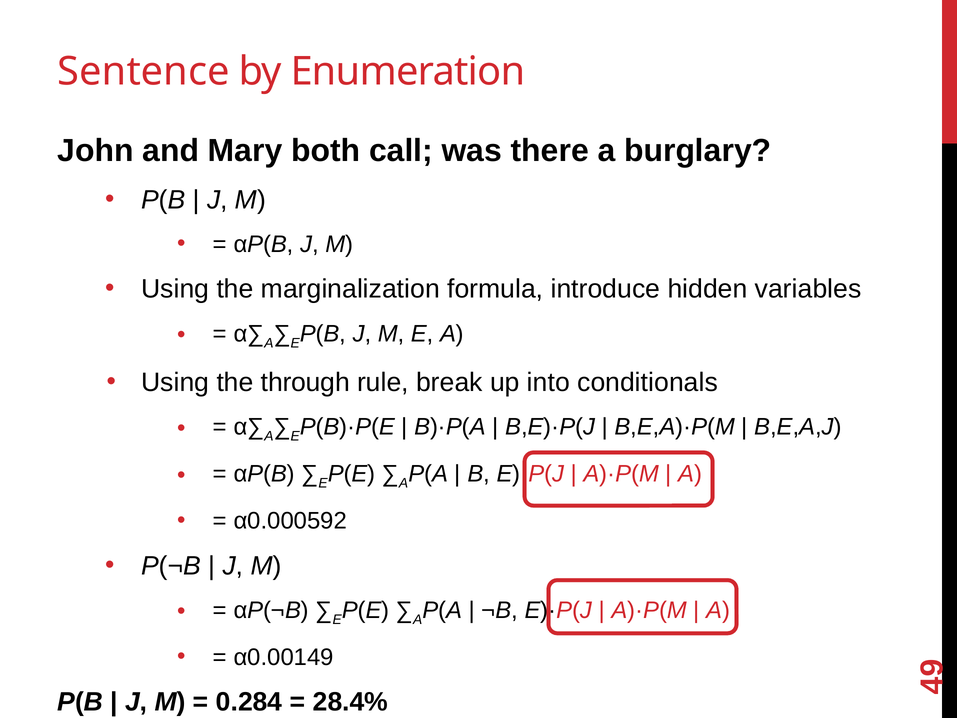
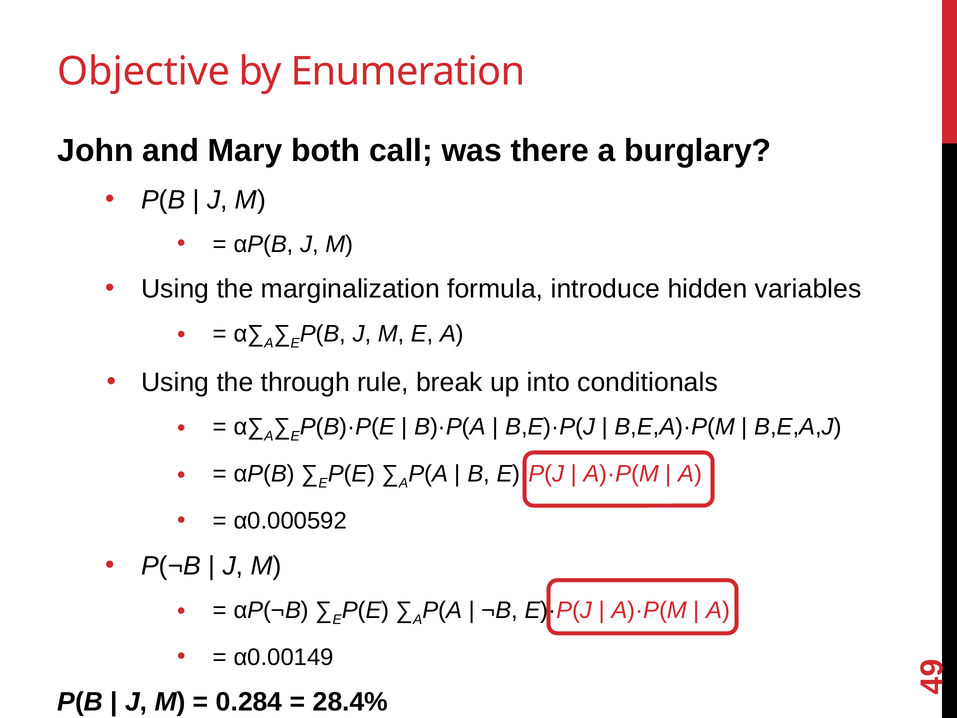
Sentence: Sentence -> Objective
